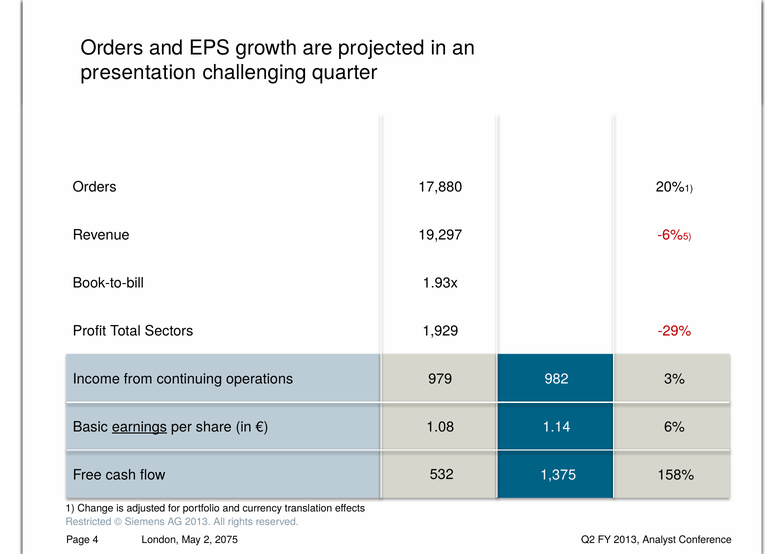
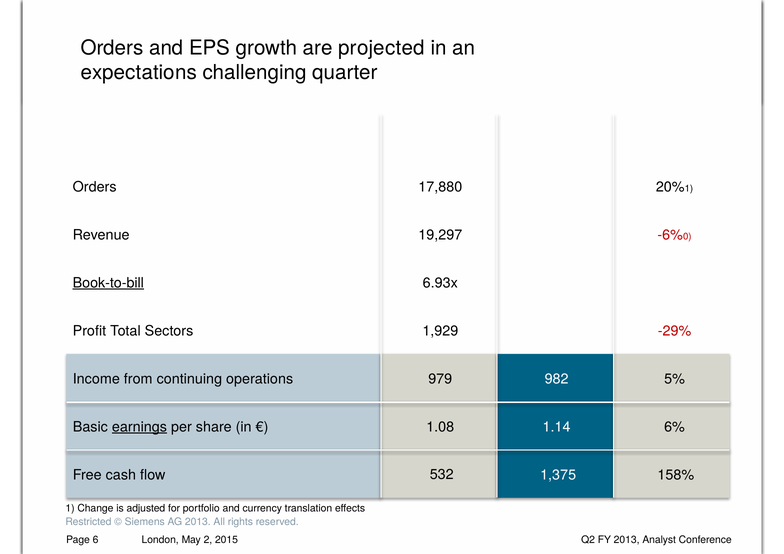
presentation: presentation -> expectations
5: 5 -> 0
1.93x: 1.93x -> 6.93x
Book-to-bill underline: none -> present
3%: 3% -> 5%
4: 4 -> 6
2075: 2075 -> 2015
